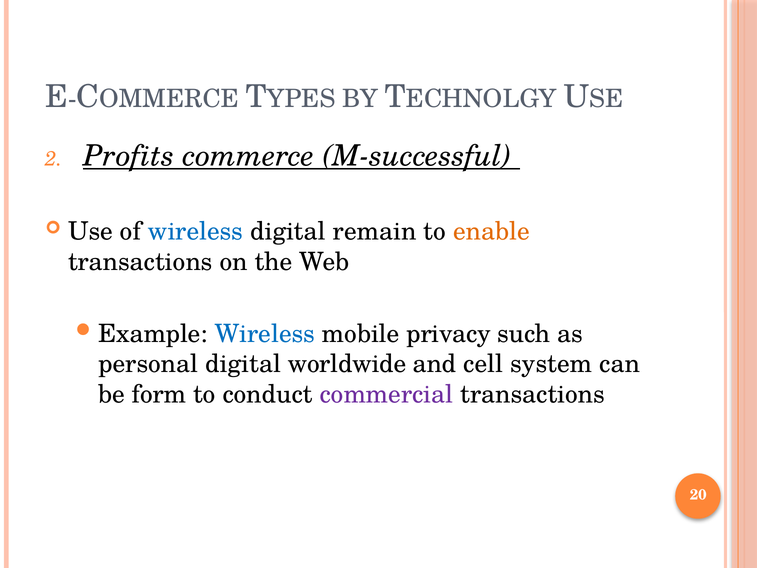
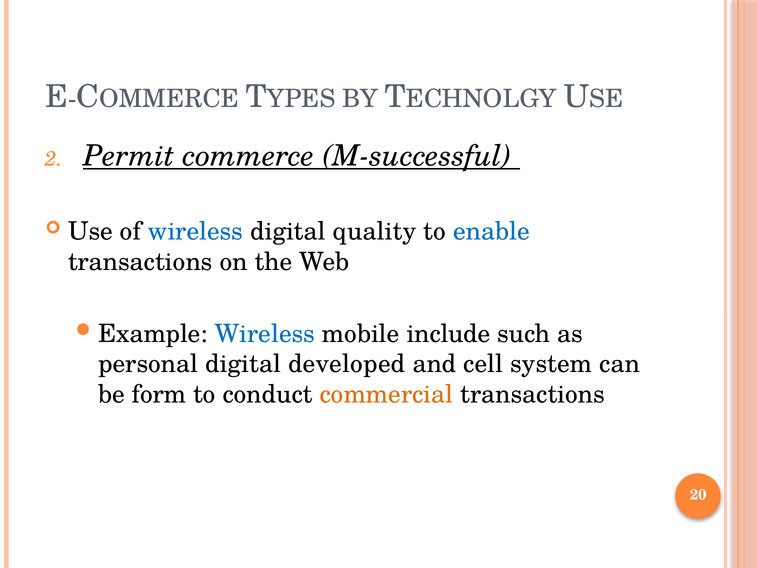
Profits: Profits -> Permit
remain: remain -> quality
enable colour: orange -> blue
privacy: privacy -> include
worldwide: worldwide -> developed
commercial colour: purple -> orange
